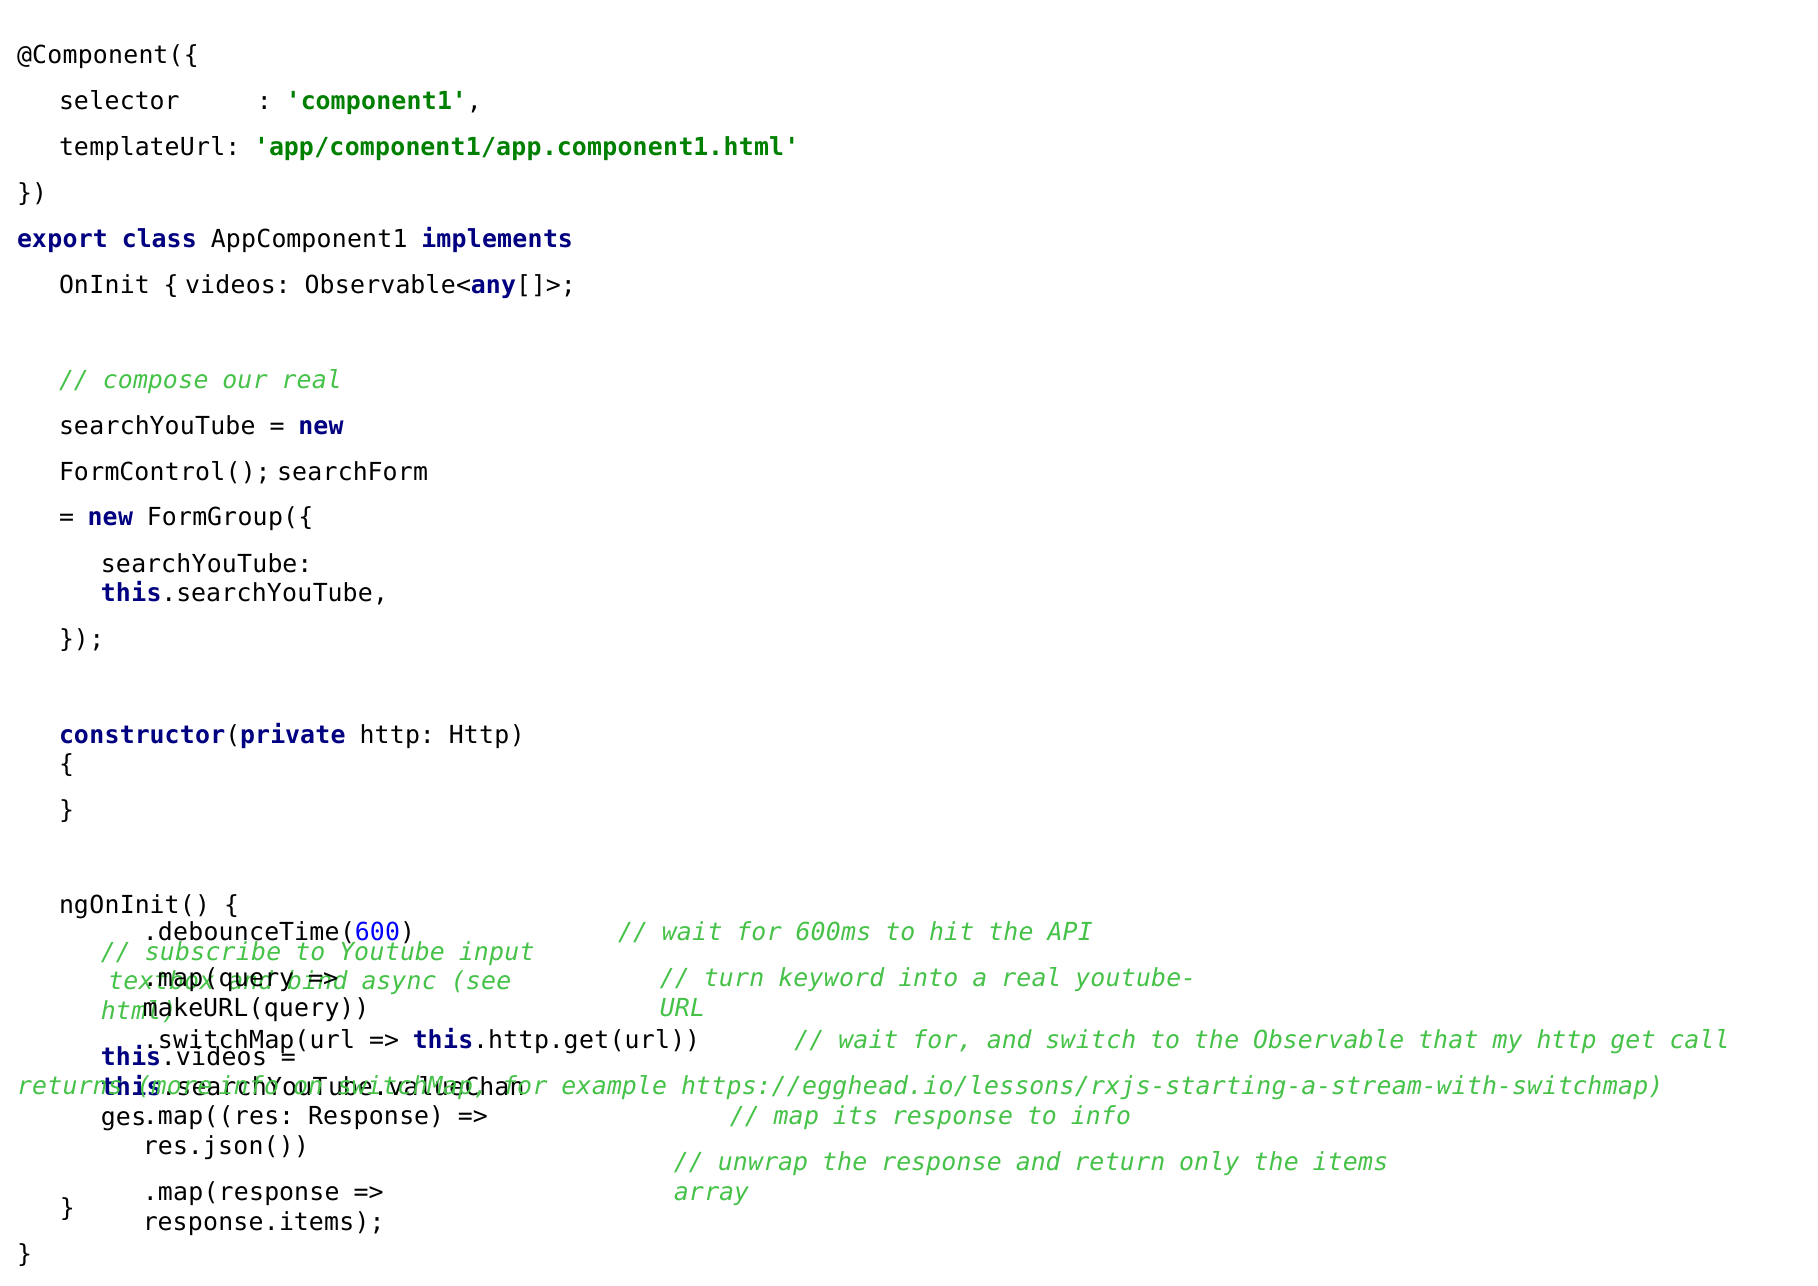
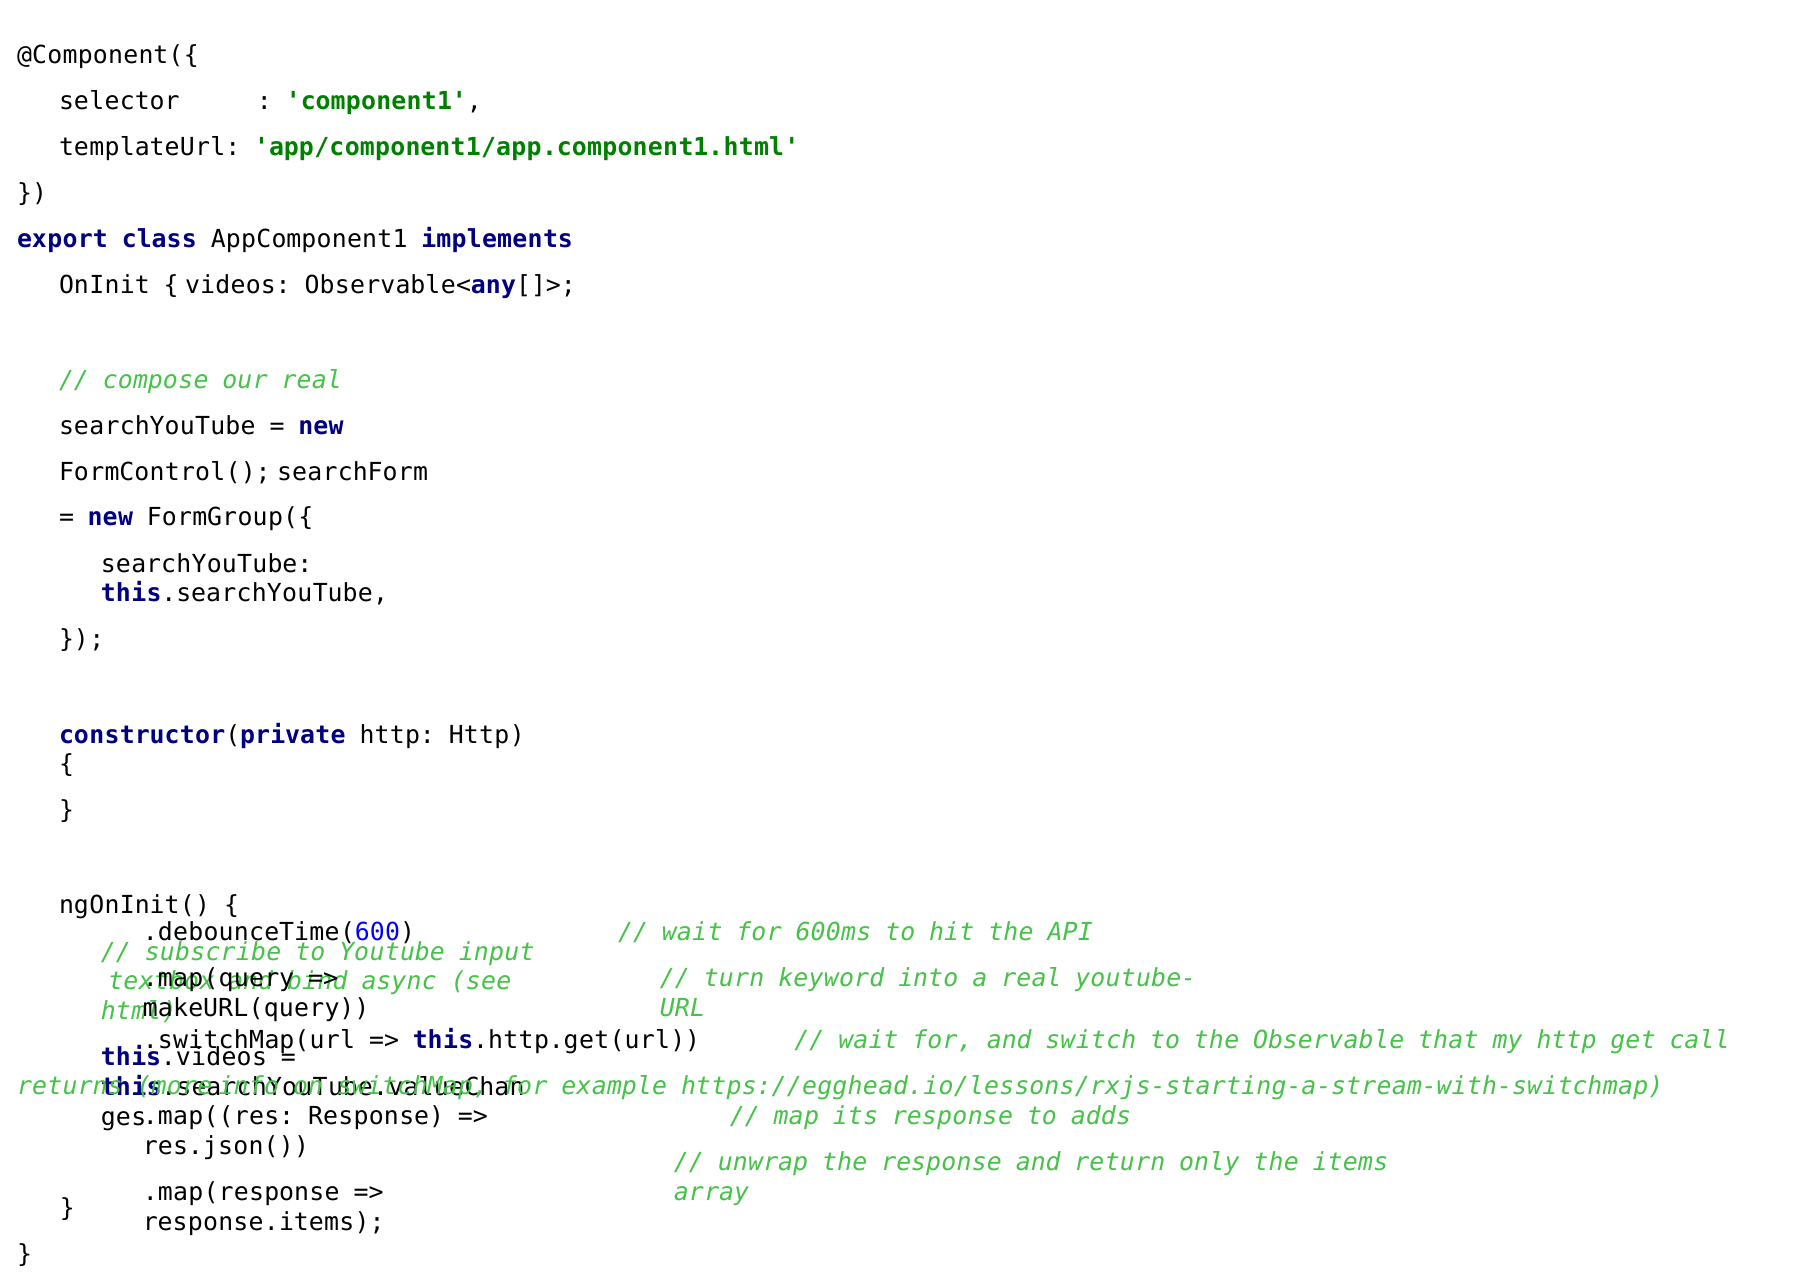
to info: info -> adds
